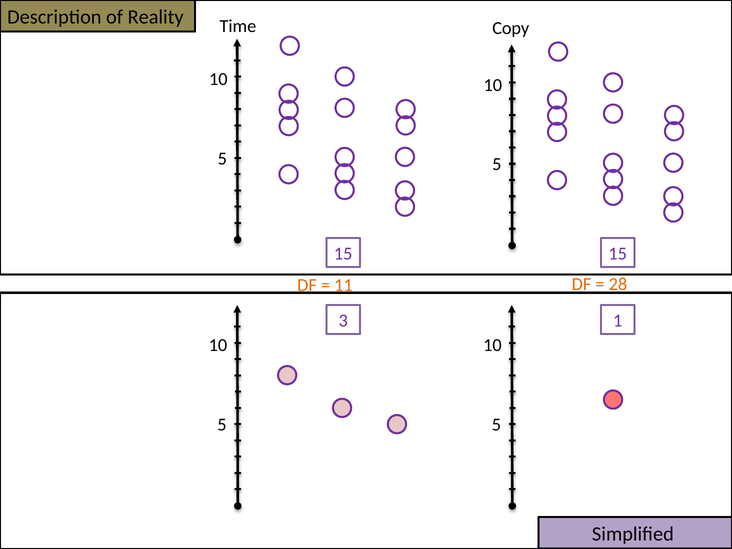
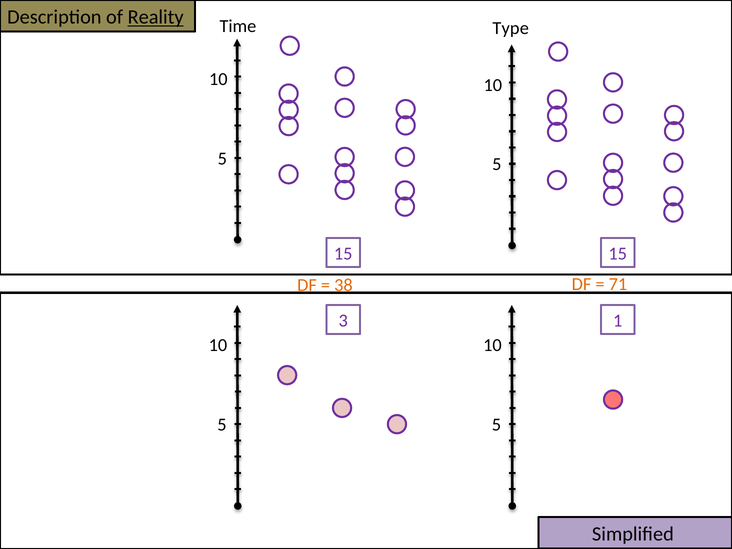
Reality underline: none -> present
Copy: Copy -> Type
28: 28 -> 71
11: 11 -> 38
